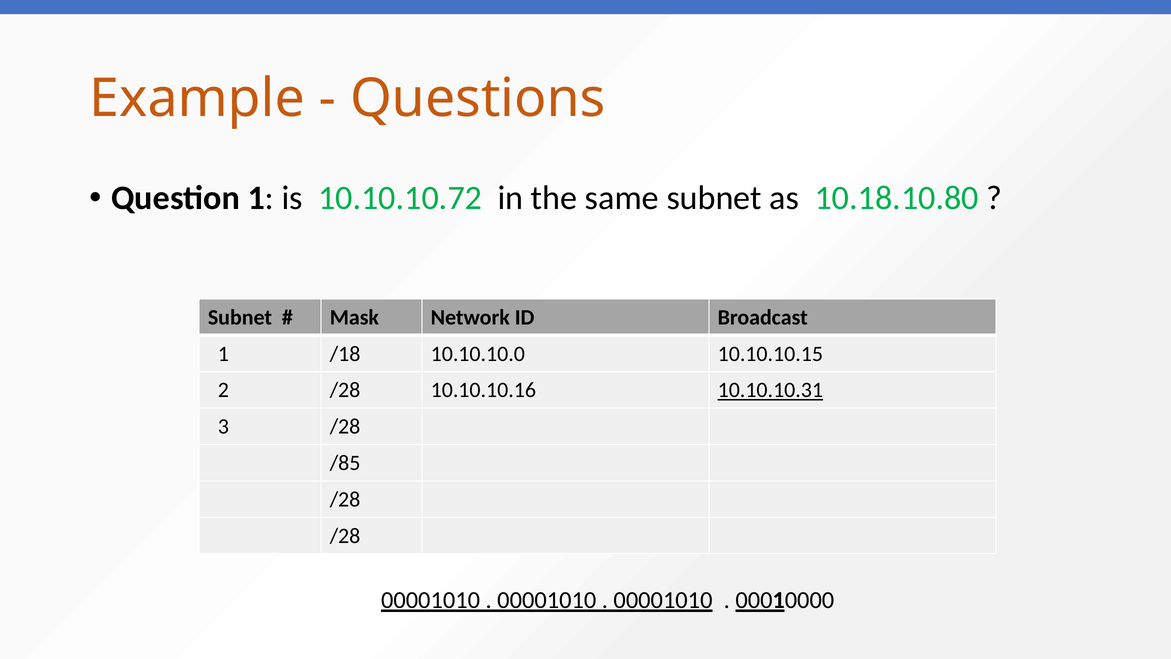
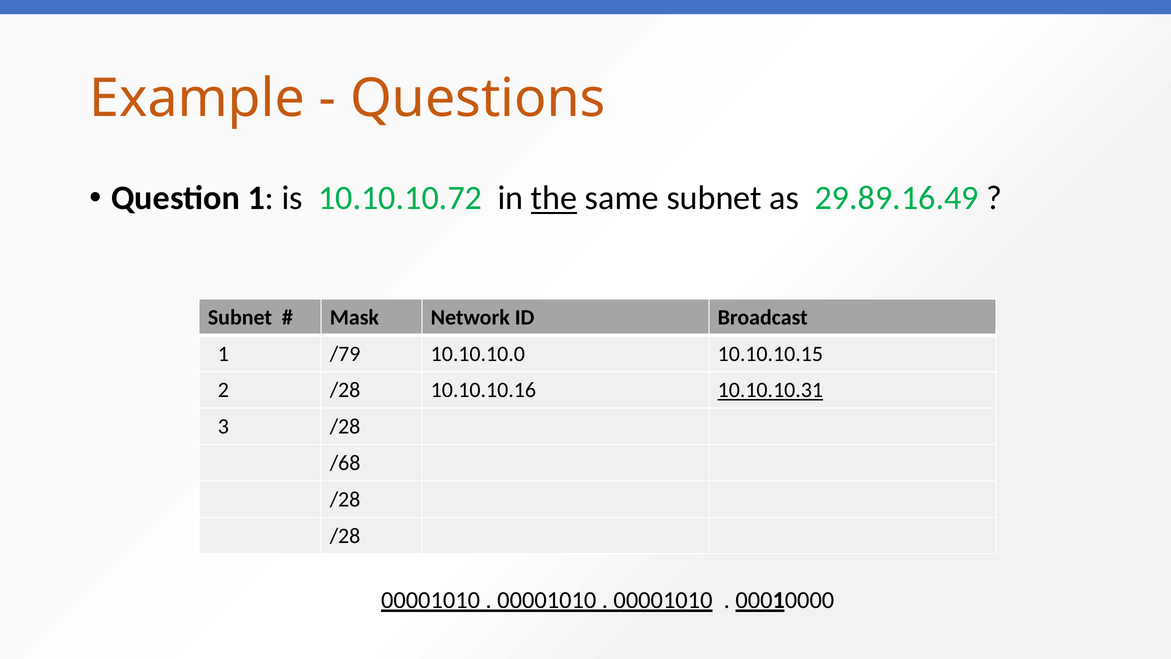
the underline: none -> present
10.18.10.80: 10.18.10.80 -> 29.89.16.49
/18: /18 -> /79
/85: /85 -> /68
